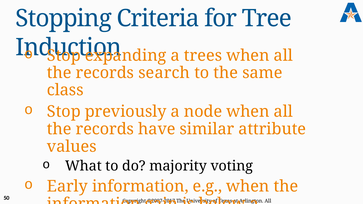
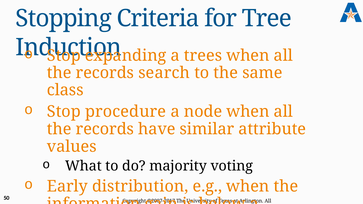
previously: previously -> procedure
Early information: information -> distribution
